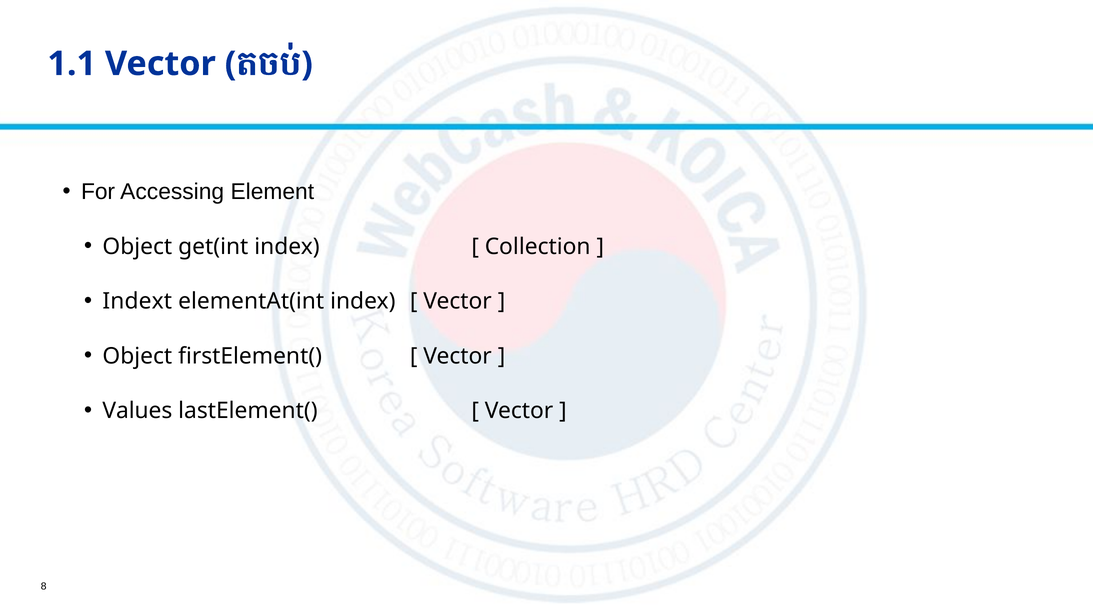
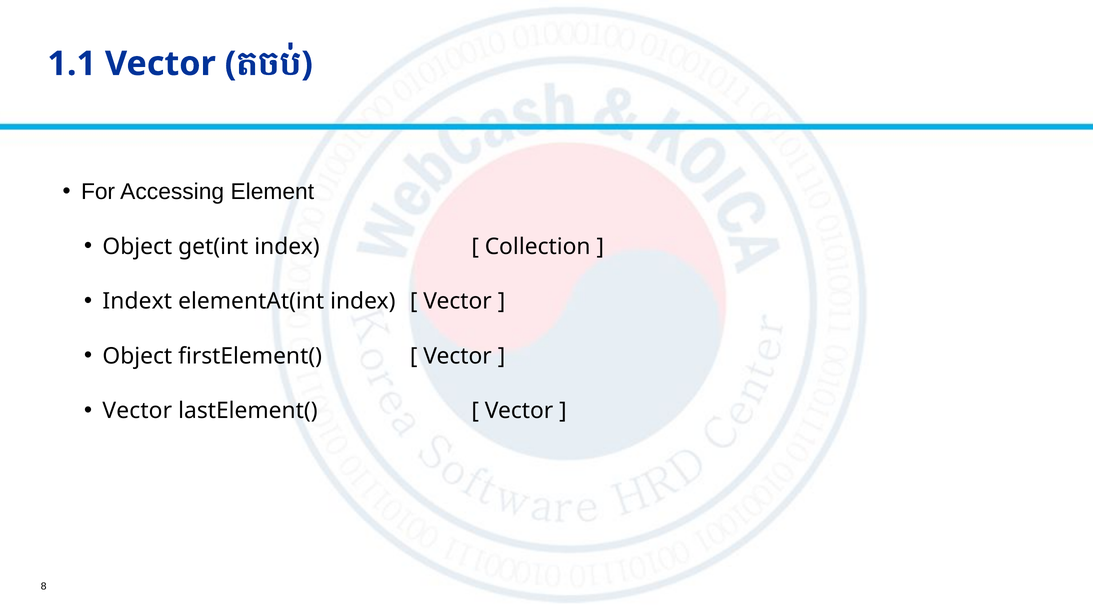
Values at (137, 411): Values -> Vector
